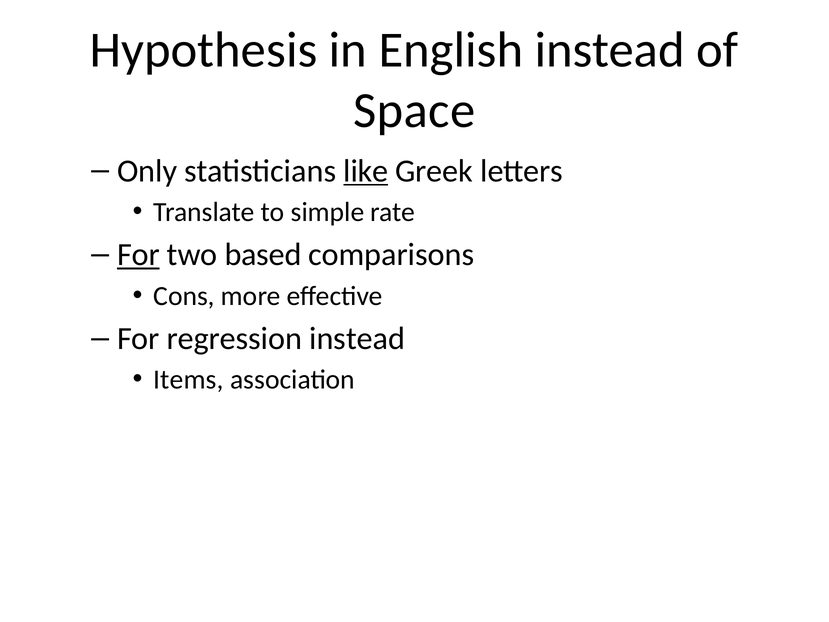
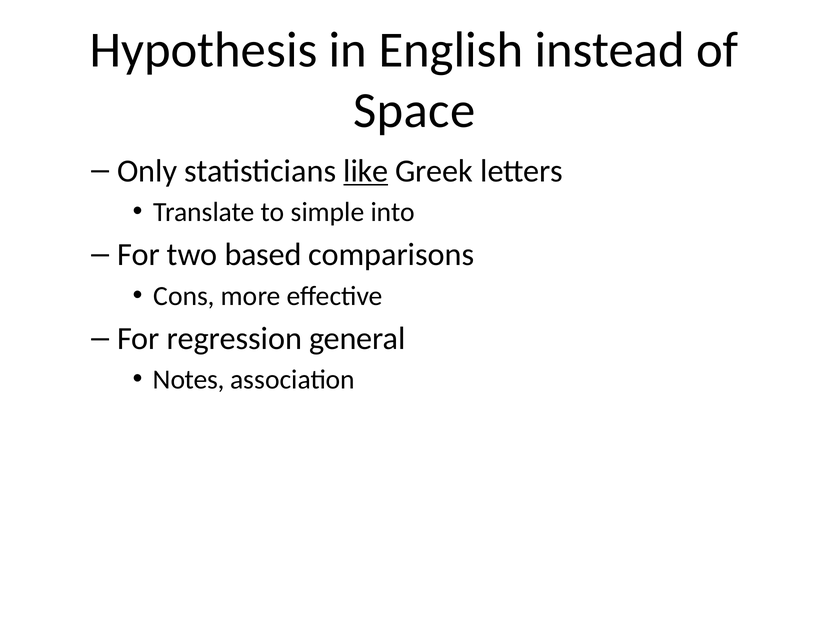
rate: rate -> into
For at (138, 255) underline: present -> none
regression instead: instead -> general
Items: Items -> Notes
